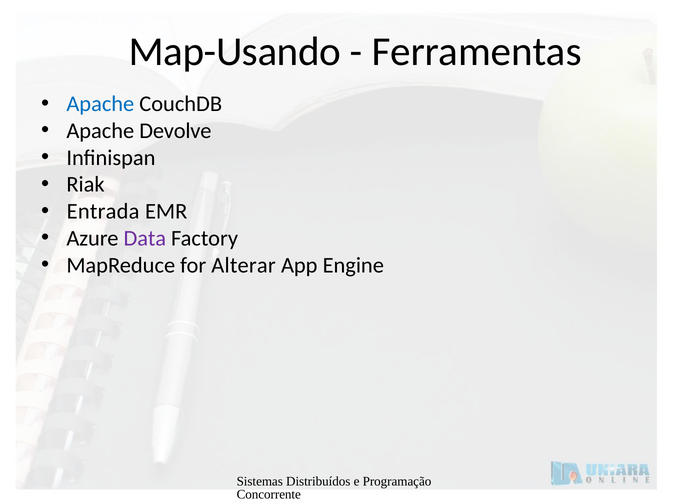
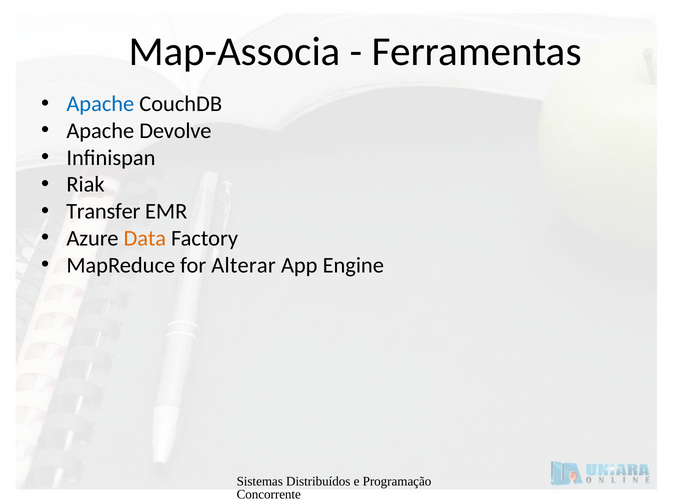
Map-Usando: Map-Usando -> Map-Associa
Entrada: Entrada -> Transfer
Data colour: purple -> orange
